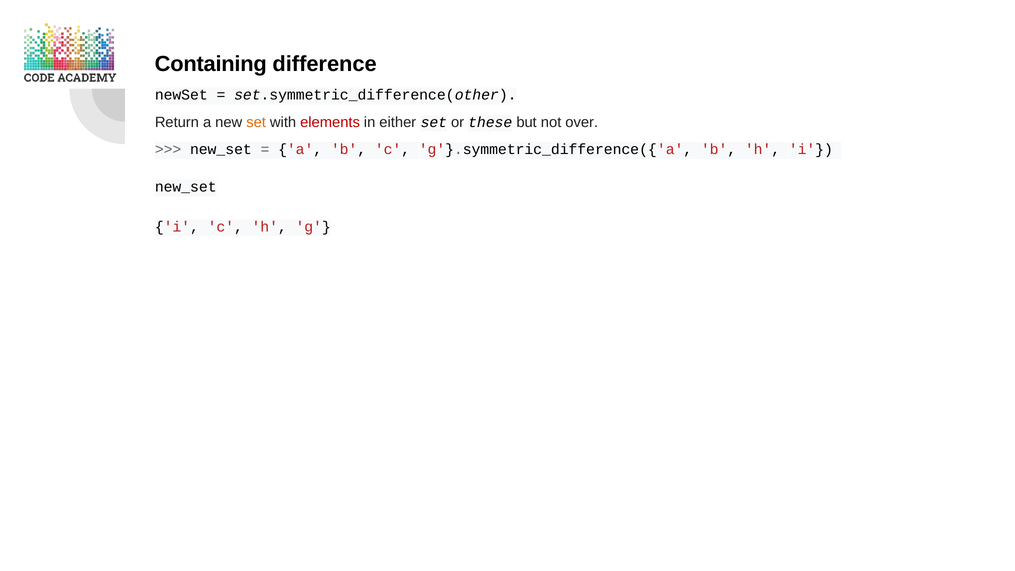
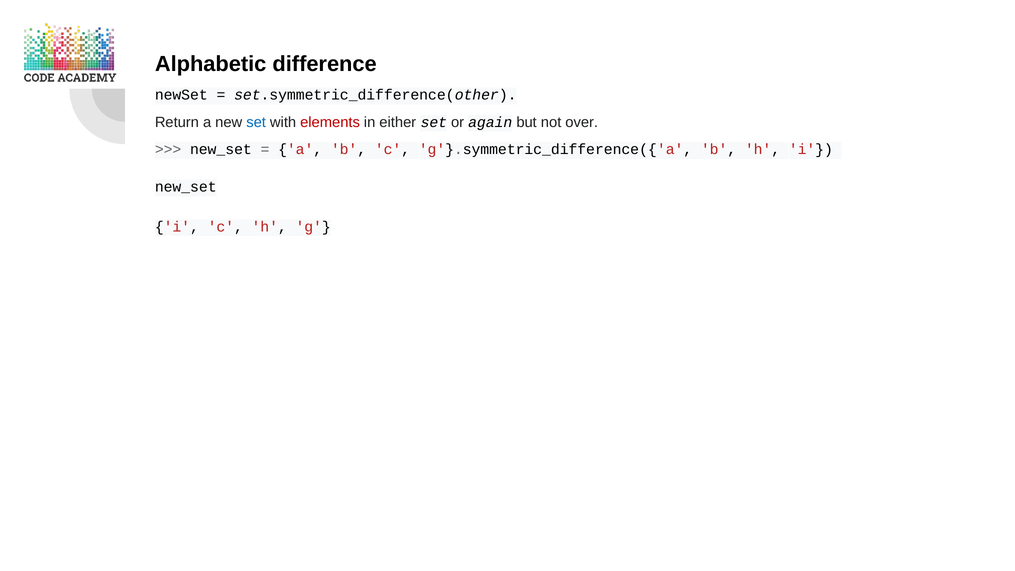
Containing: Containing -> Alphabetic
set at (256, 122) colour: orange -> blue
these: these -> again
